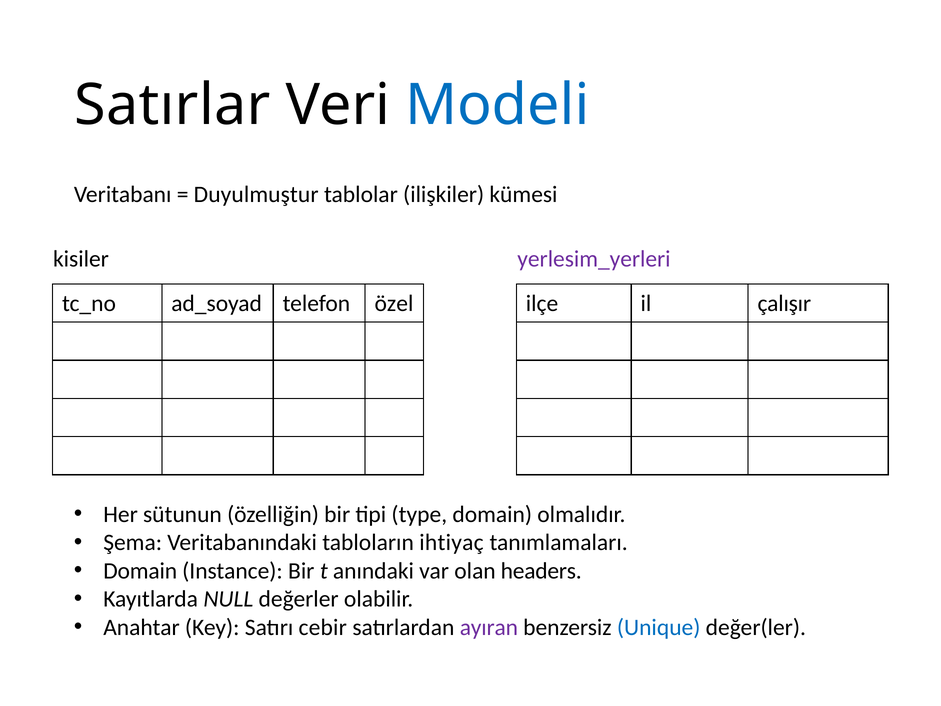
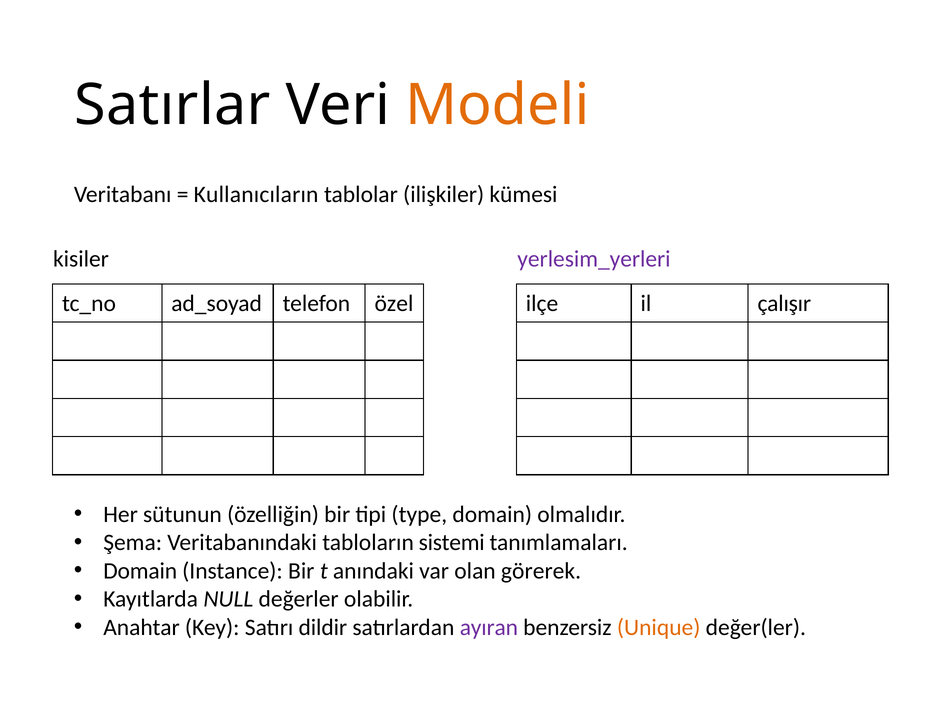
Modeli colour: blue -> orange
Duyulmuştur: Duyulmuştur -> Kullanıcıların
ihtiyaç: ihtiyaç -> sistemi
headers: headers -> görerek
cebir: cebir -> dildir
Unique colour: blue -> orange
